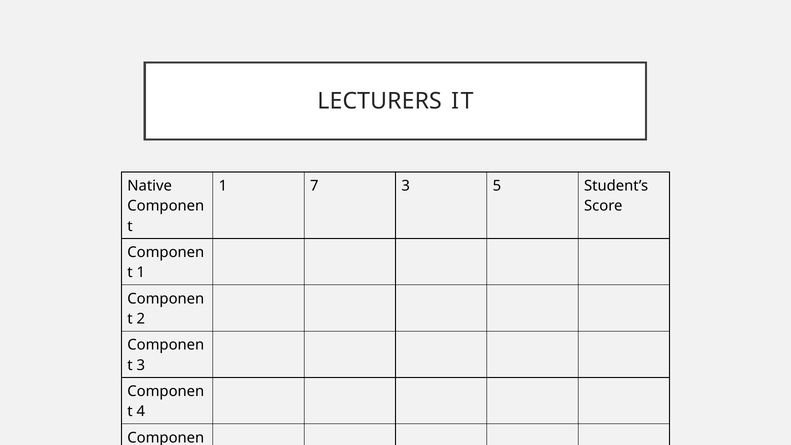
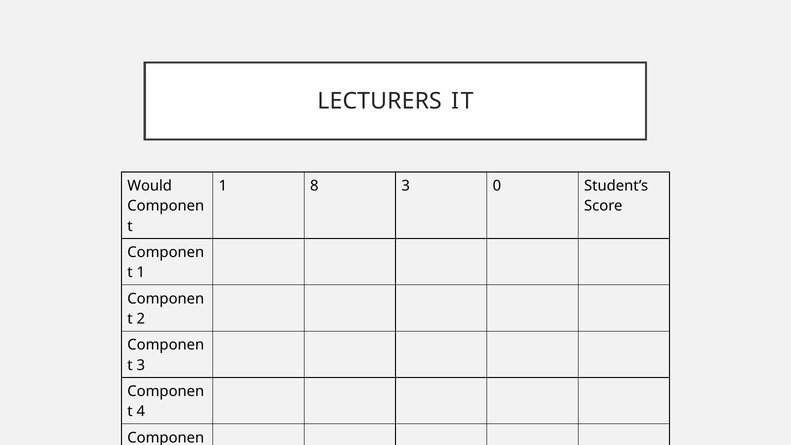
Native: Native -> Would
7: 7 -> 8
3 5: 5 -> 0
